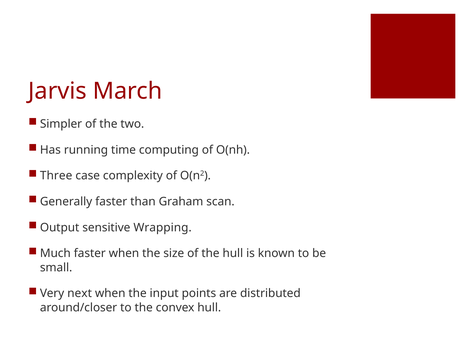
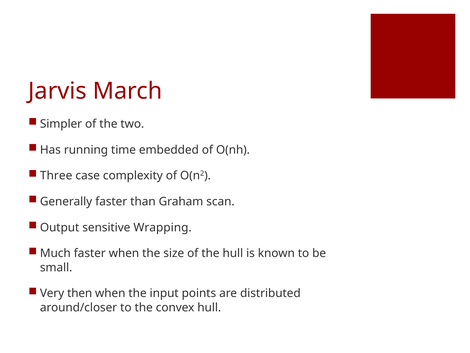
computing: computing -> embedded
next: next -> then
